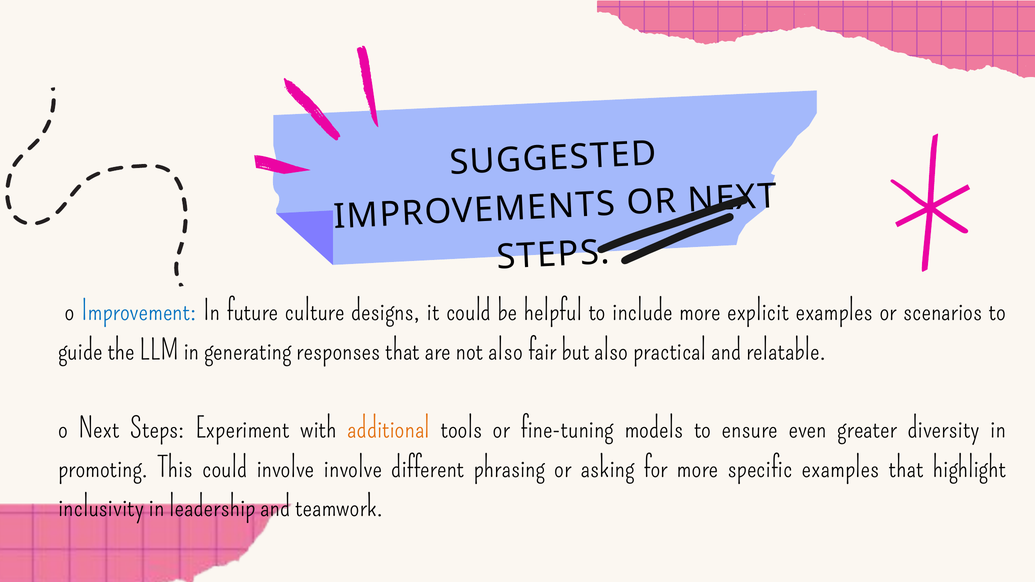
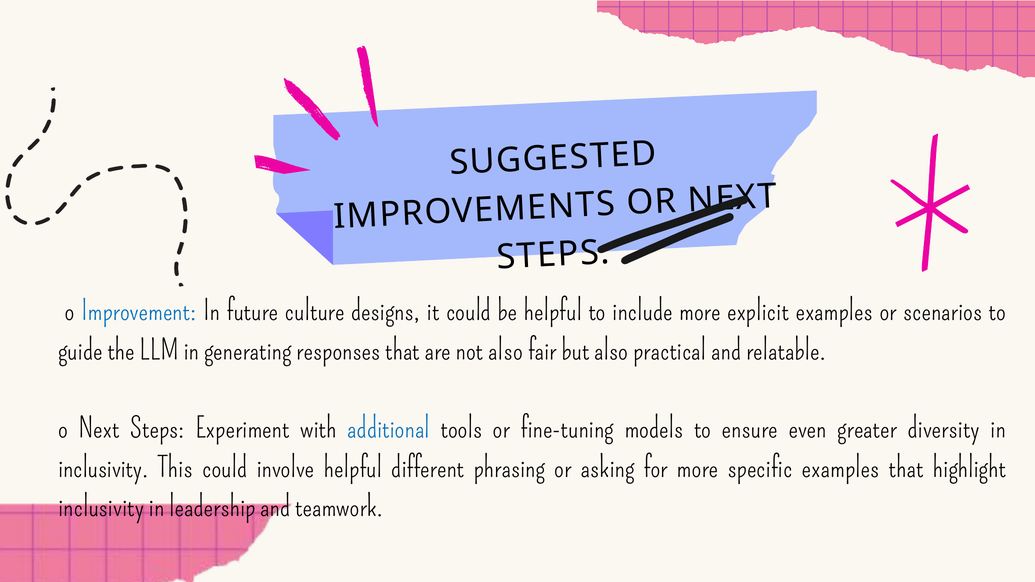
additional colour: orange -> blue
promoting at (103, 468): promoting -> inclusivity
involve involve: involve -> helpful
